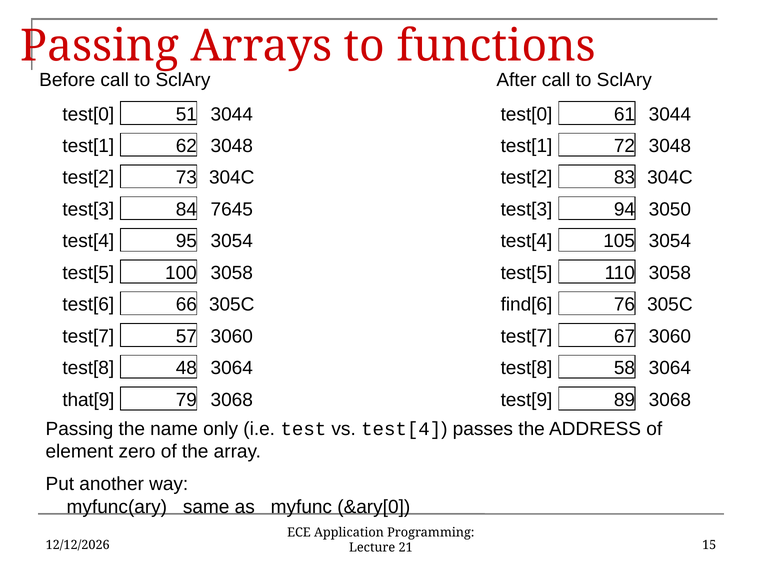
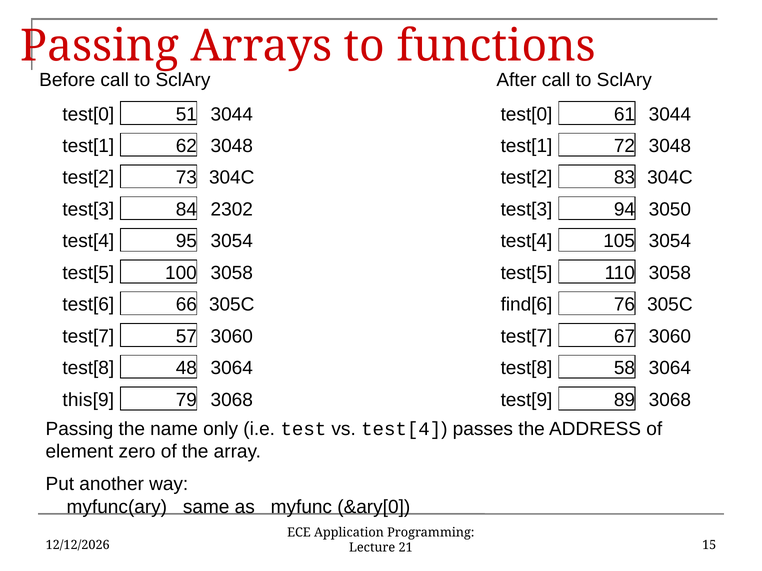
7645: 7645 -> 2302
that[9: that[9 -> this[9
